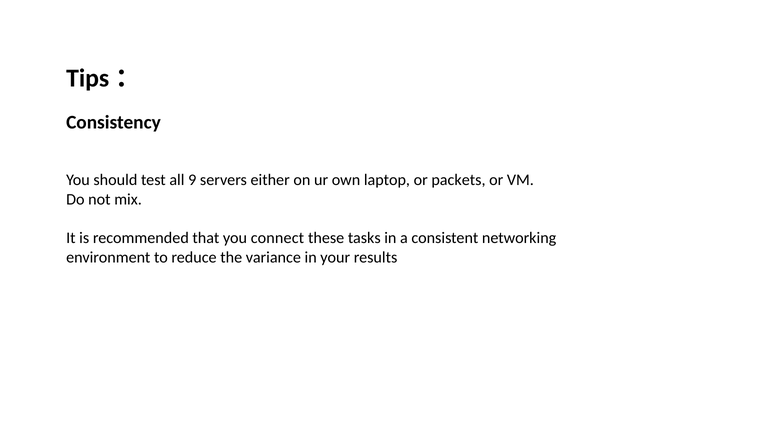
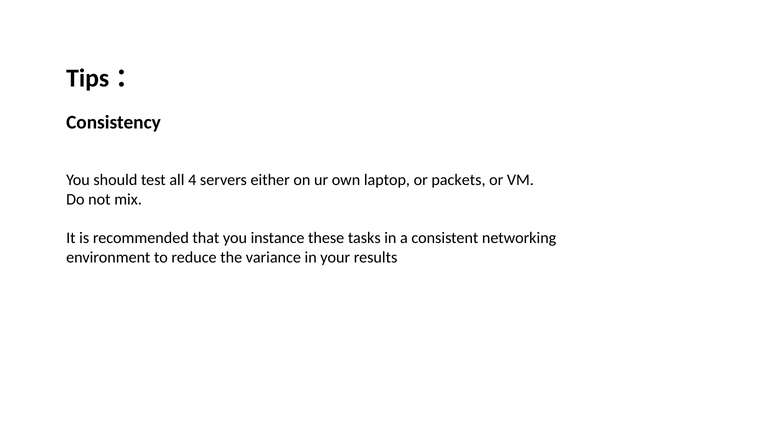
9: 9 -> 4
connect: connect -> instance
